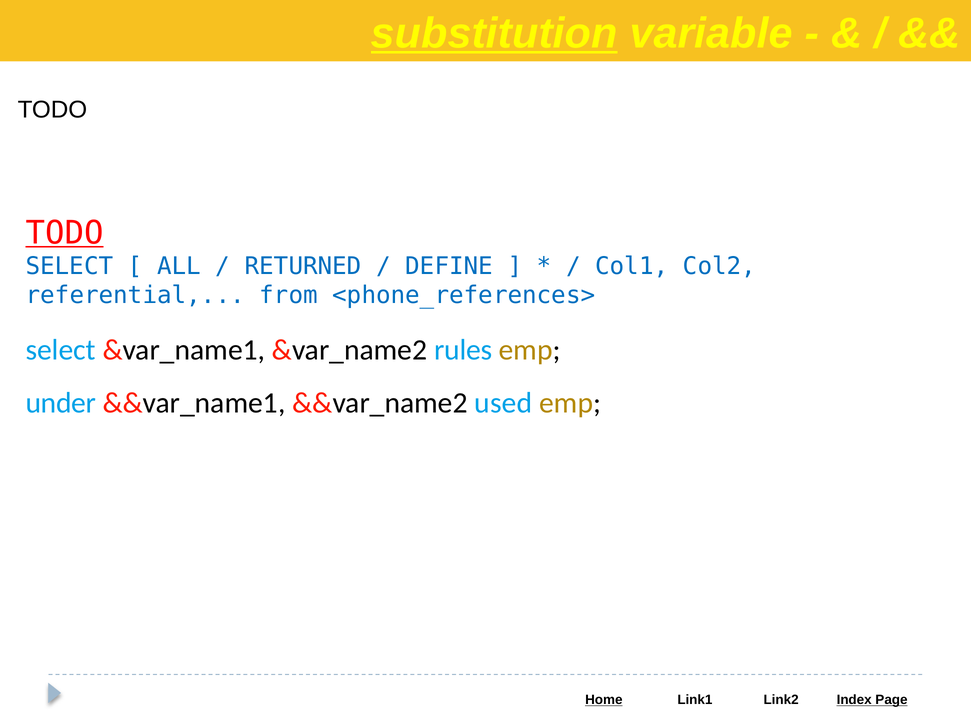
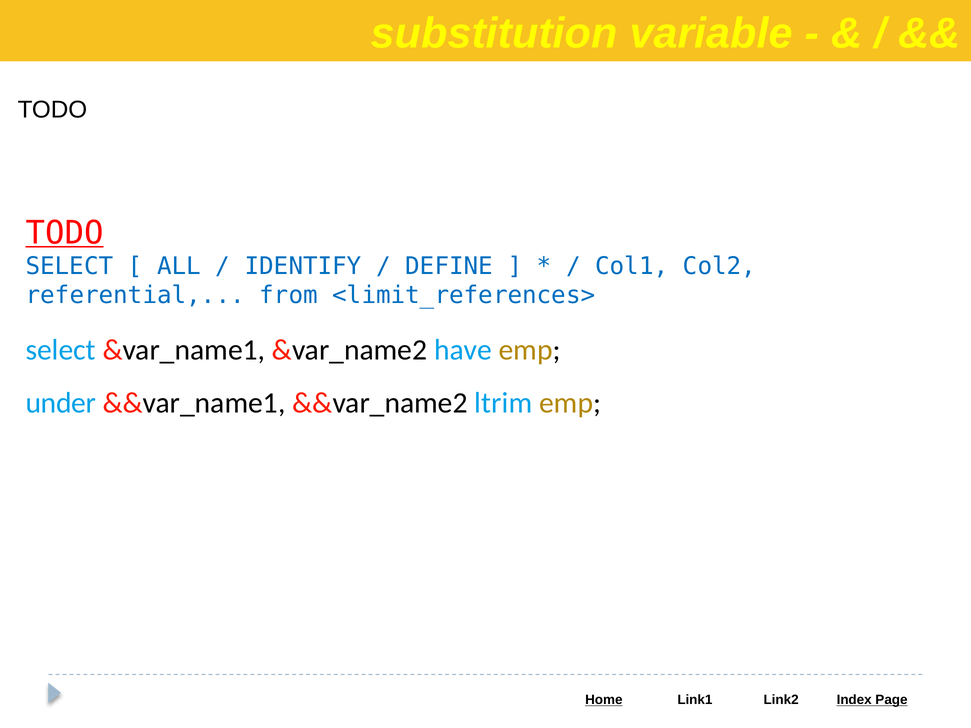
substitution underline: present -> none
RETURNED: RETURNED -> IDENTIFY
<phone_references>: <phone_references> -> <limit_references>
rules: rules -> have
used: used -> ltrim
